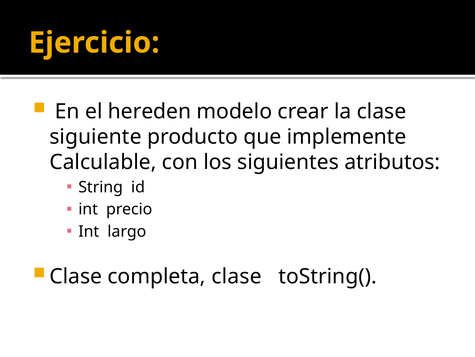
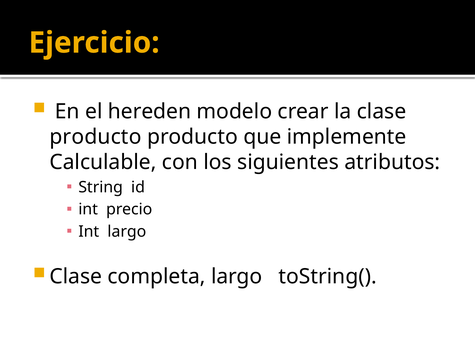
siguiente at (95, 136): siguiente -> producto
completa clase: clase -> largo
